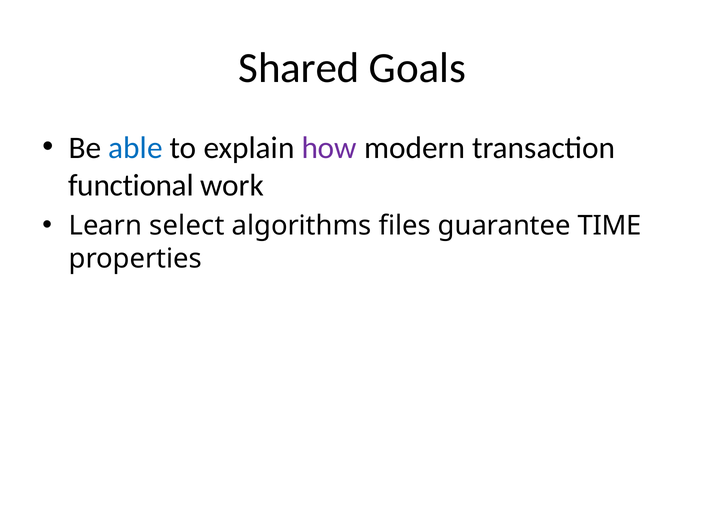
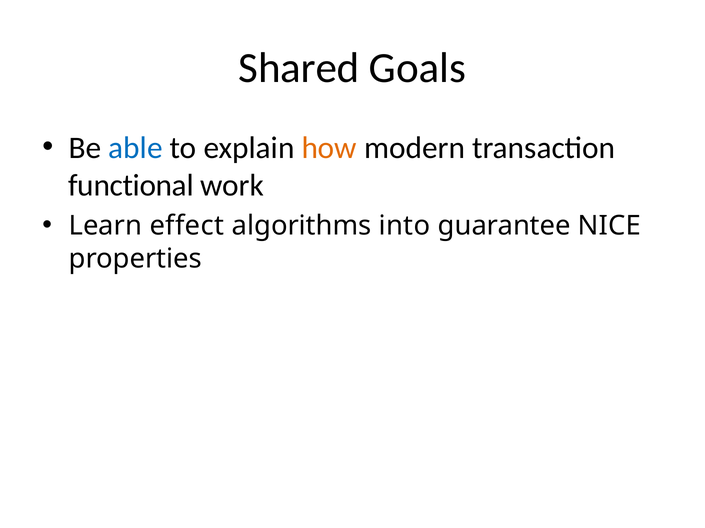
how colour: purple -> orange
select: select -> effect
files: files -> into
TIME: TIME -> NICE
